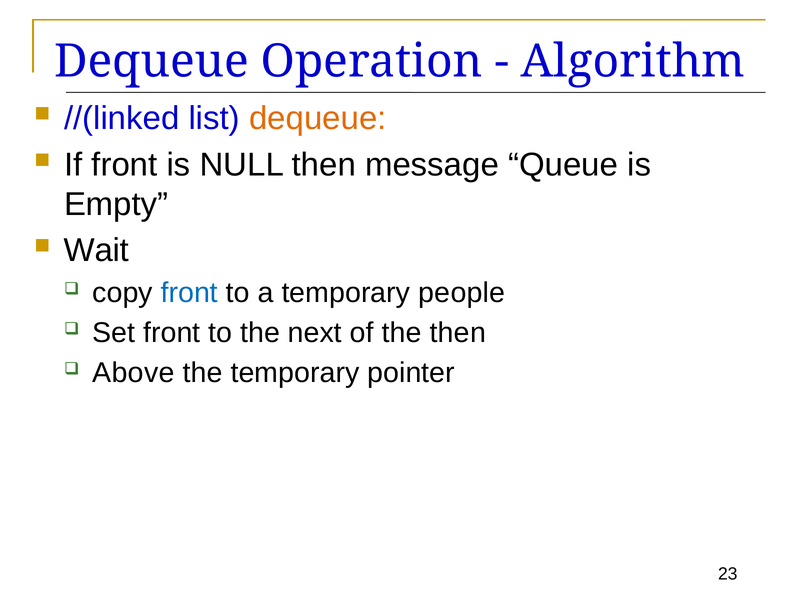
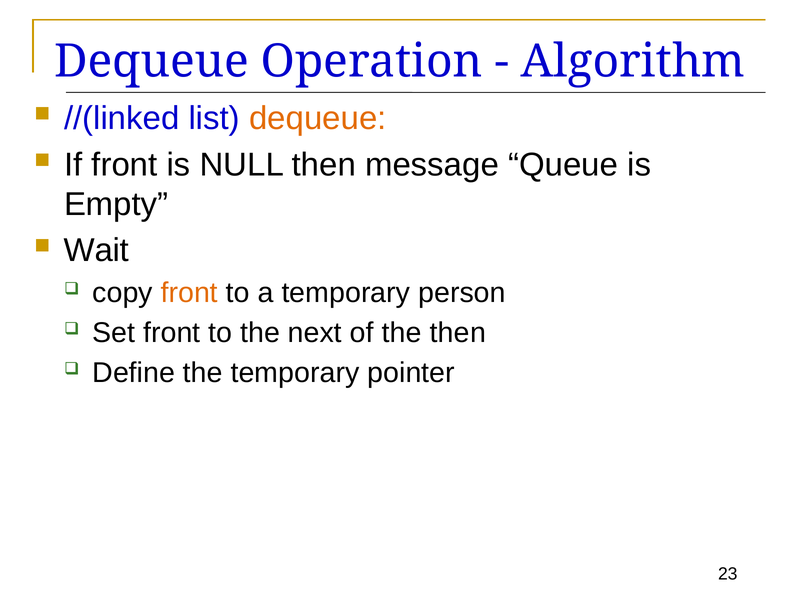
front at (189, 293) colour: blue -> orange
people: people -> person
Above: Above -> Define
